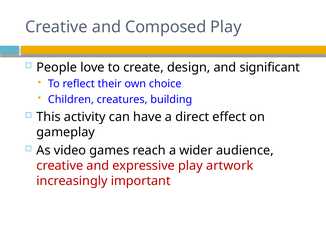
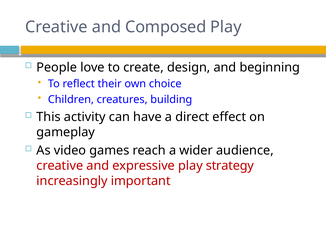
significant: significant -> beginning
artwork: artwork -> strategy
